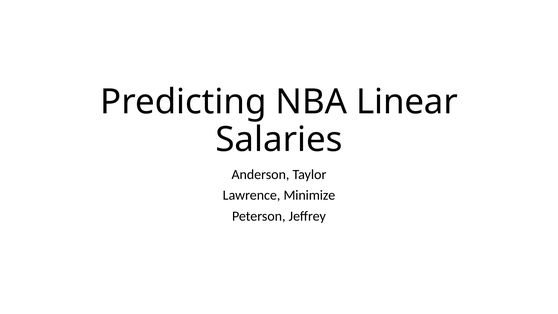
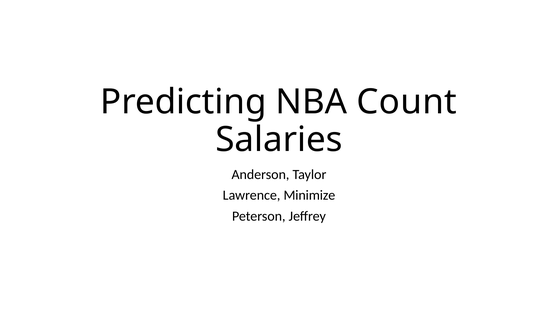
Linear: Linear -> Count
